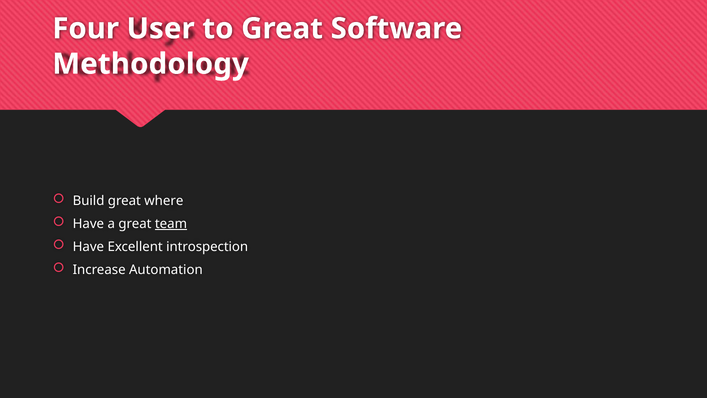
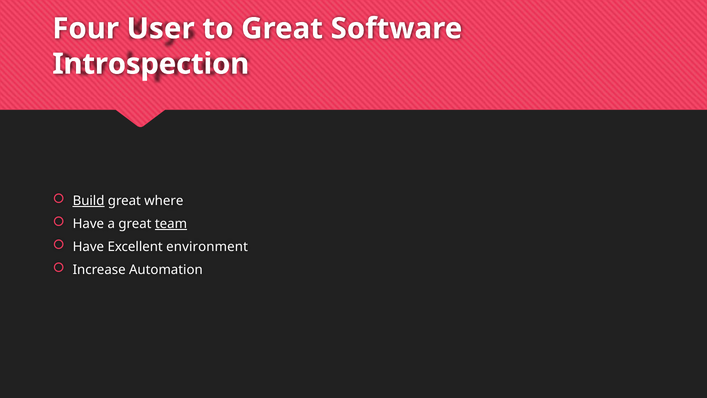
Methodology: Methodology -> Introspection
Build underline: none -> present
introspection: introspection -> environment
